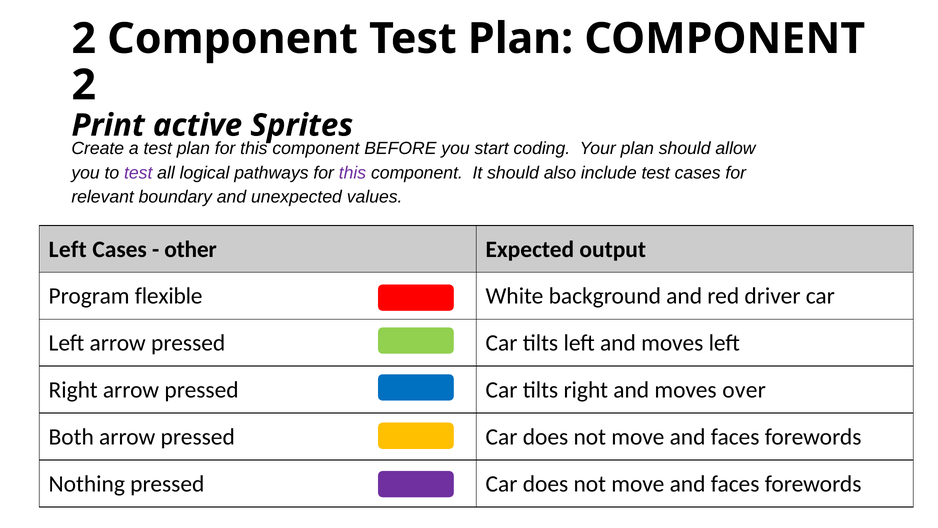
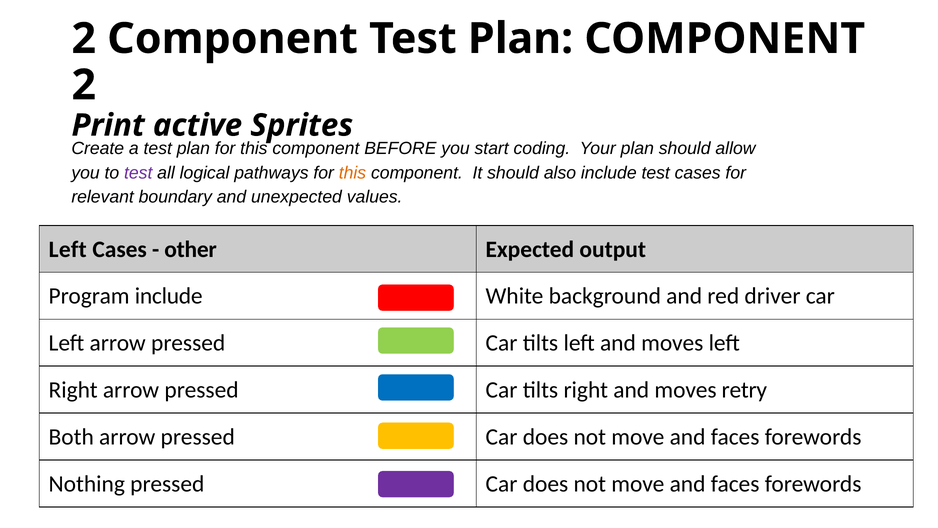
this at (352, 173) colour: purple -> orange
Program flexible: flexible -> include
over: over -> retry
